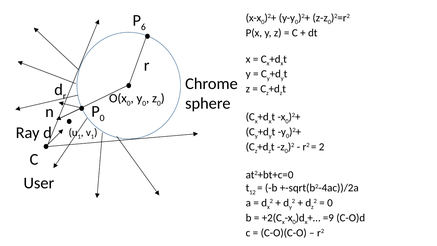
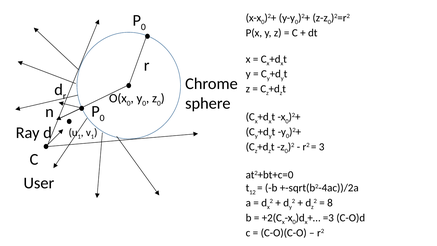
6 at (143, 27): 6 -> 0
2 at (322, 147): 2 -> 3
0 at (330, 203): 0 -> 8
=9: =9 -> =3
